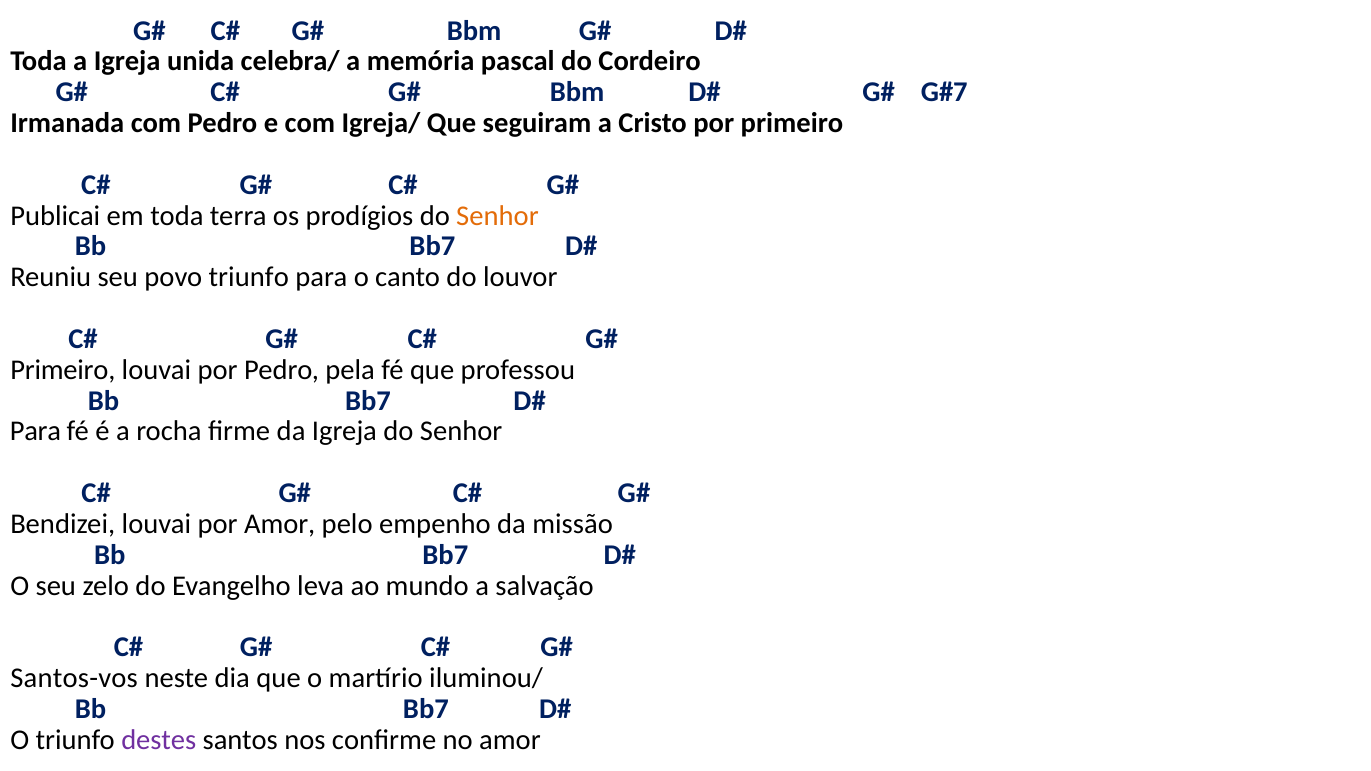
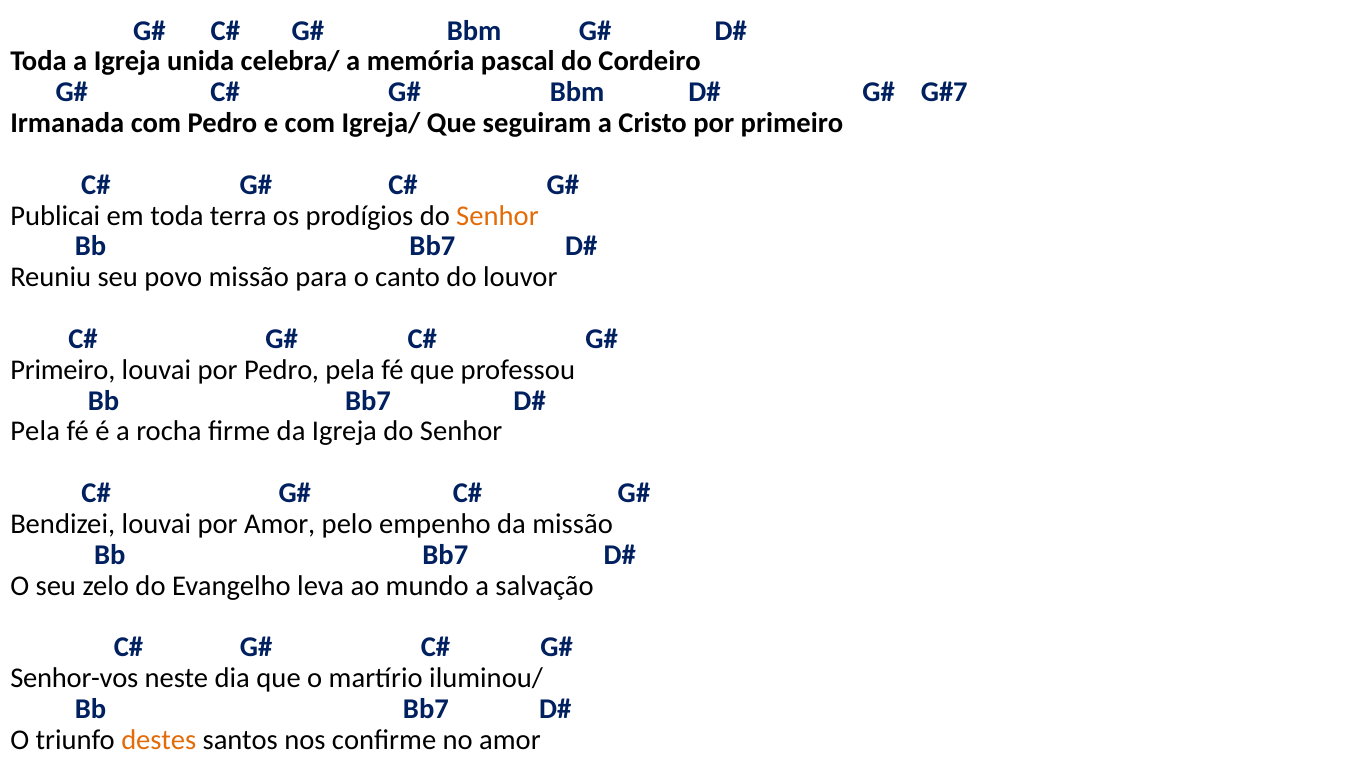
povo triunfo: triunfo -> missão
Para at (35, 432): Para -> Pela
Santos-vos: Santos-vos -> Senhor-vos
destes colour: purple -> orange
